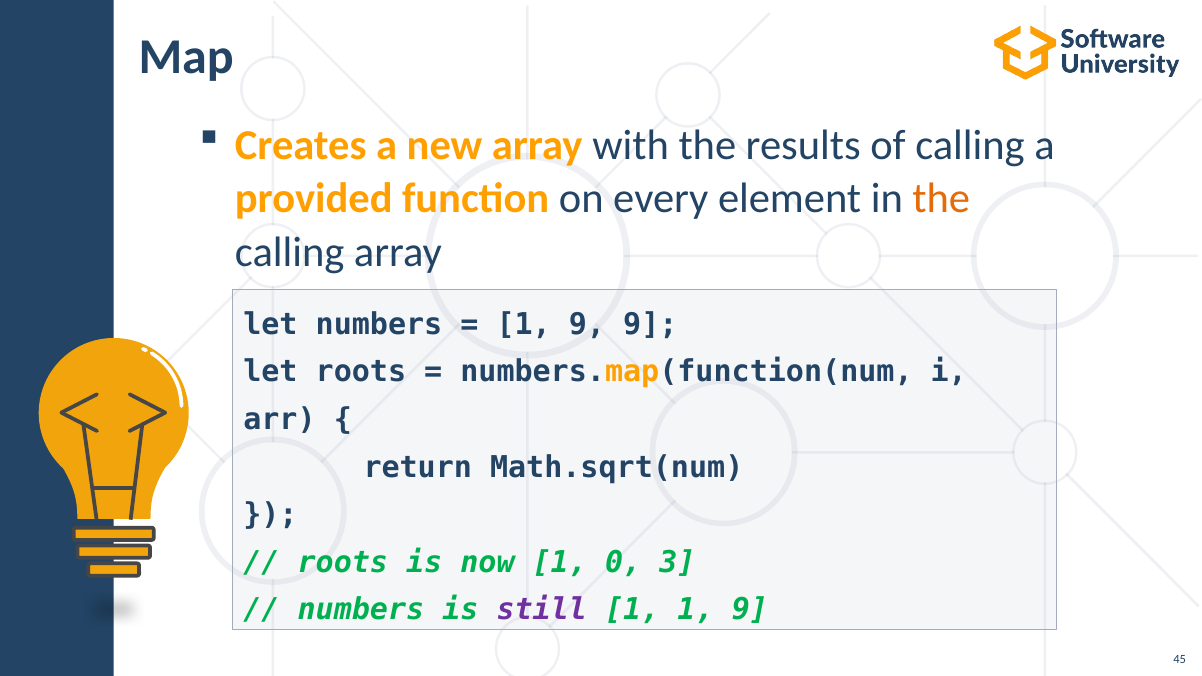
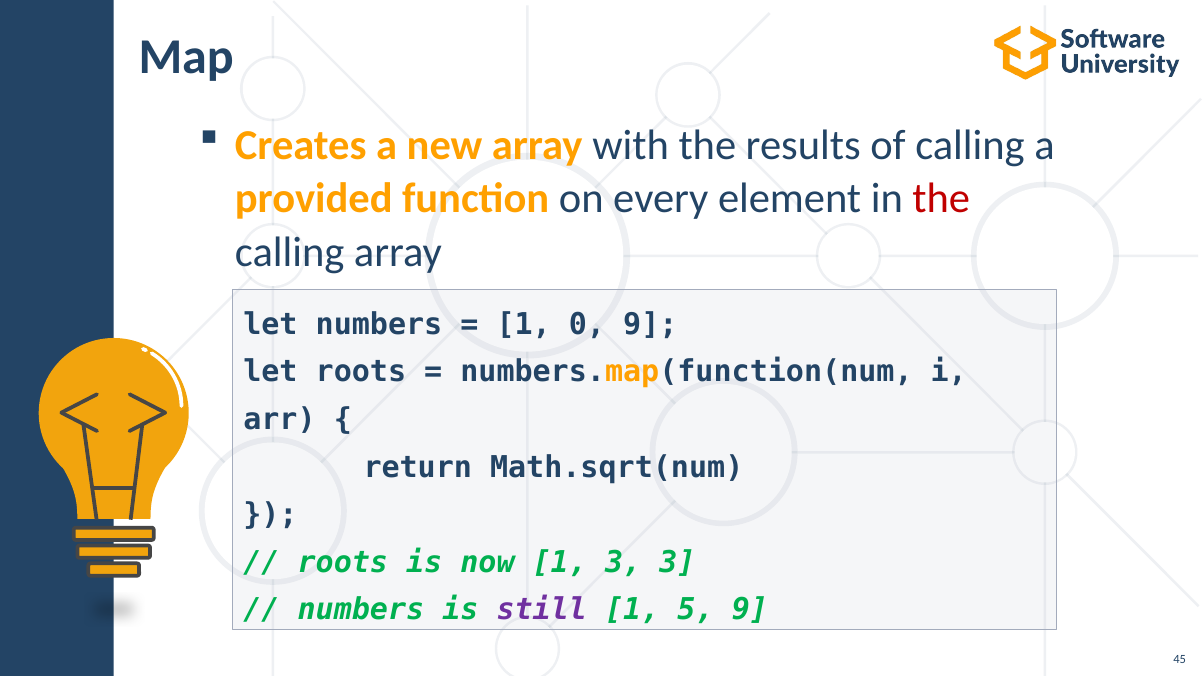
the at (941, 199) colour: orange -> red
9 at (587, 324): 9 -> 0
1 0: 0 -> 3
1 1: 1 -> 5
